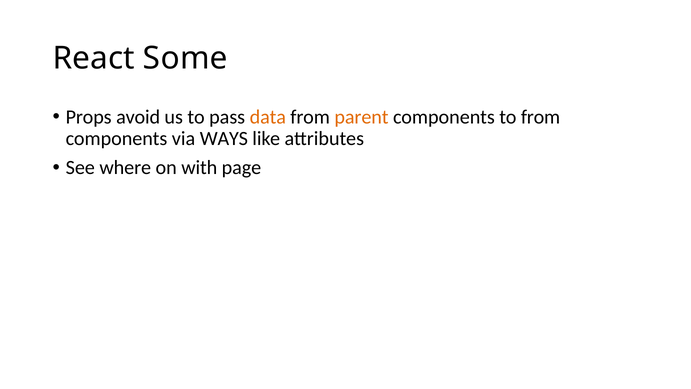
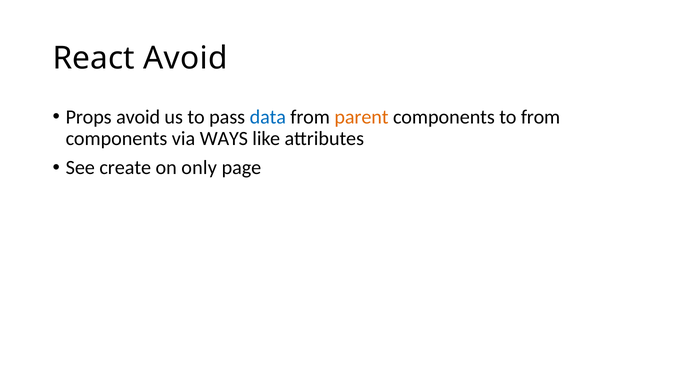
React Some: Some -> Avoid
data colour: orange -> blue
where: where -> create
with: with -> only
